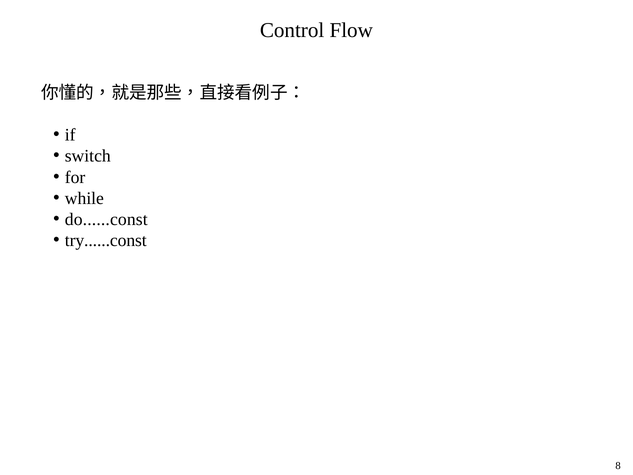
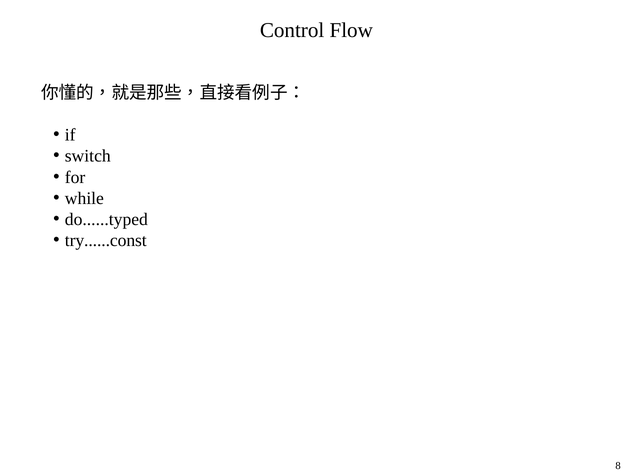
do......const: do......const -> do......typed
